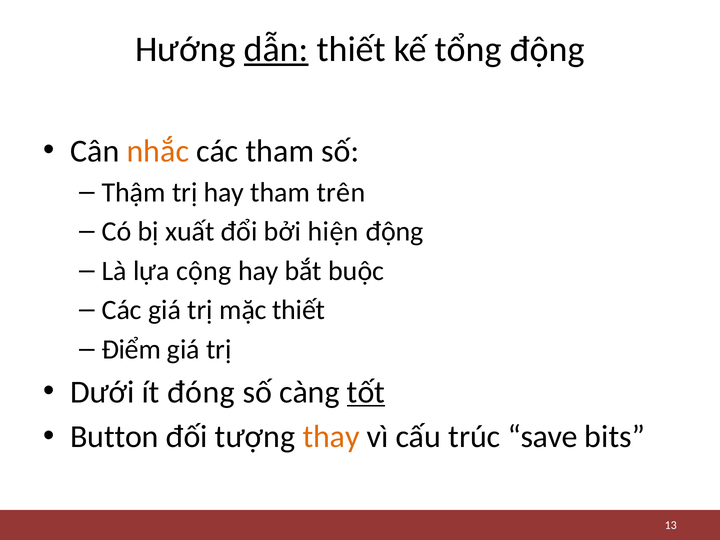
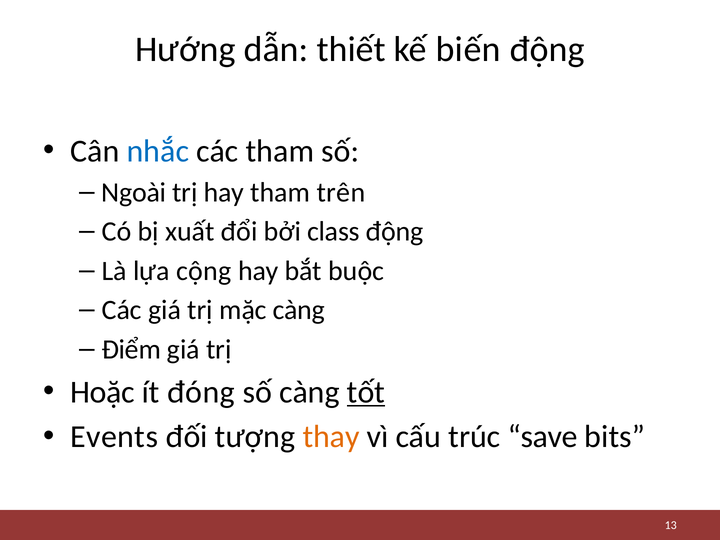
dẫn underline: present -> none
tổng: tổng -> biến
nhắc colour: orange -> blue
Thậm: Thậm -> Ngoài
hiện: hiện -> class
mặc thiết: thiết -> càng
Dưới: Dưới -> Hoặc
Button: Button -> Events
